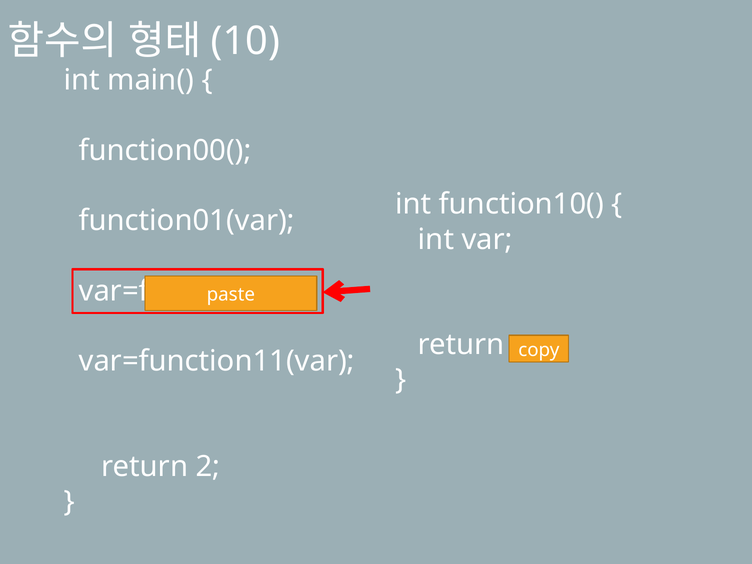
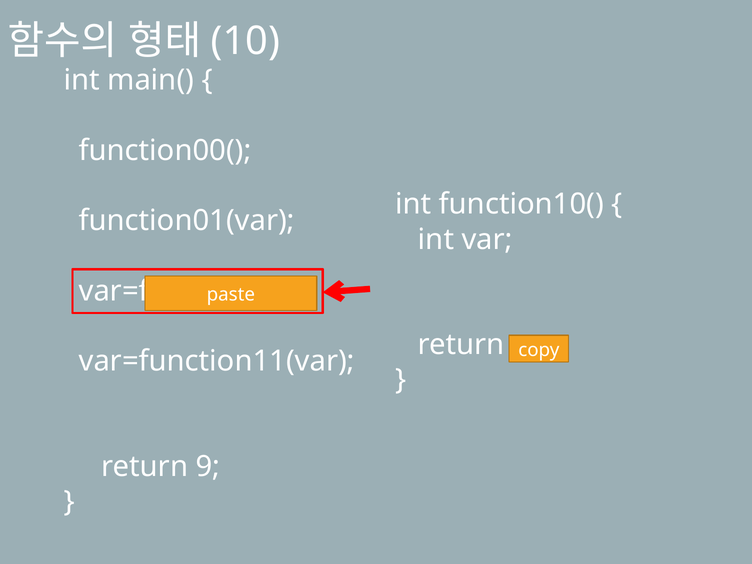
2: 2 -> 9
